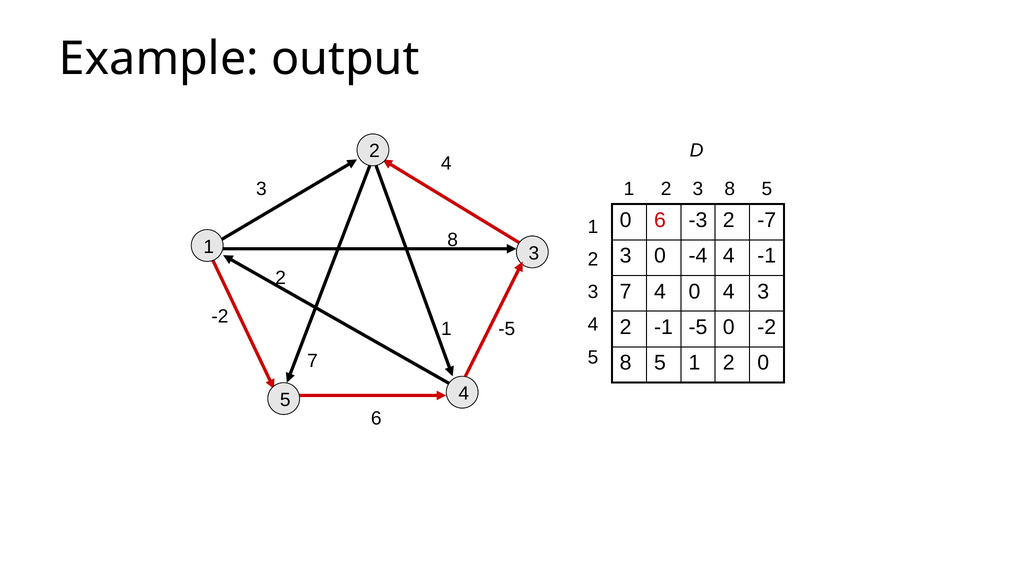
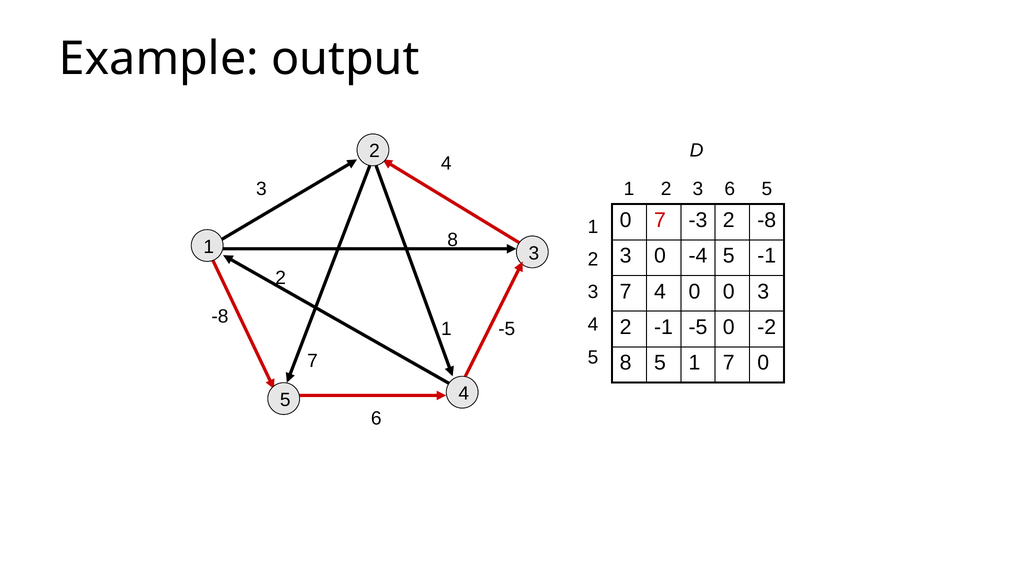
3 8: 8 -> 6
0 6: 6 -> 7
2 -7: -7 -> -8
-4 4: 4 -> 5
0 4: 4 -> 0
-2 at (220, 316): -2 -> -8
2 at (729, 363): 2 -> 7
